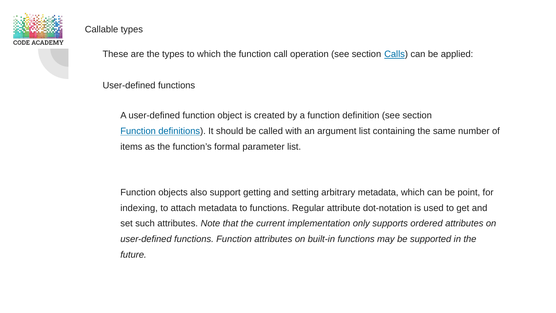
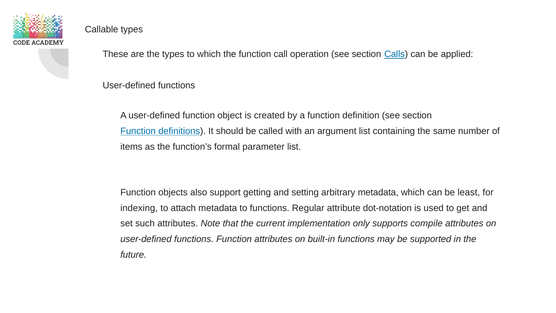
point: point -> least
ordered: ordered -> compile
